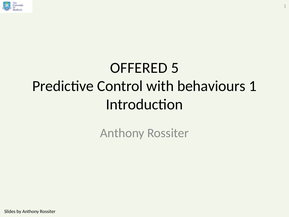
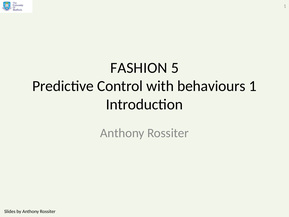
OFFERED: OFFERED -> FASHION
